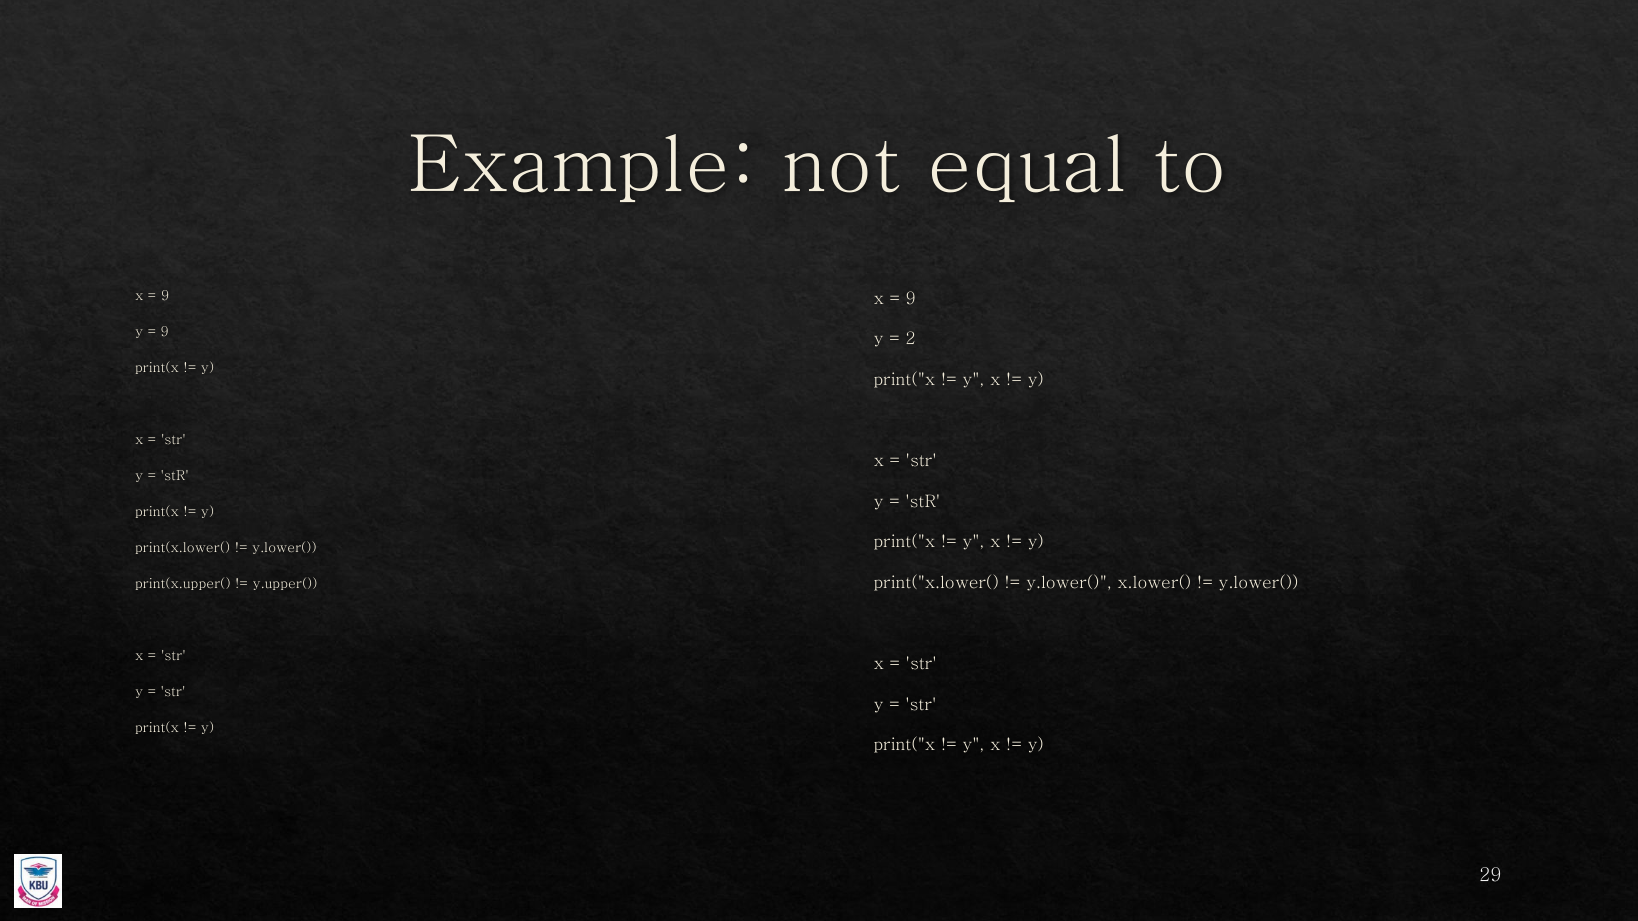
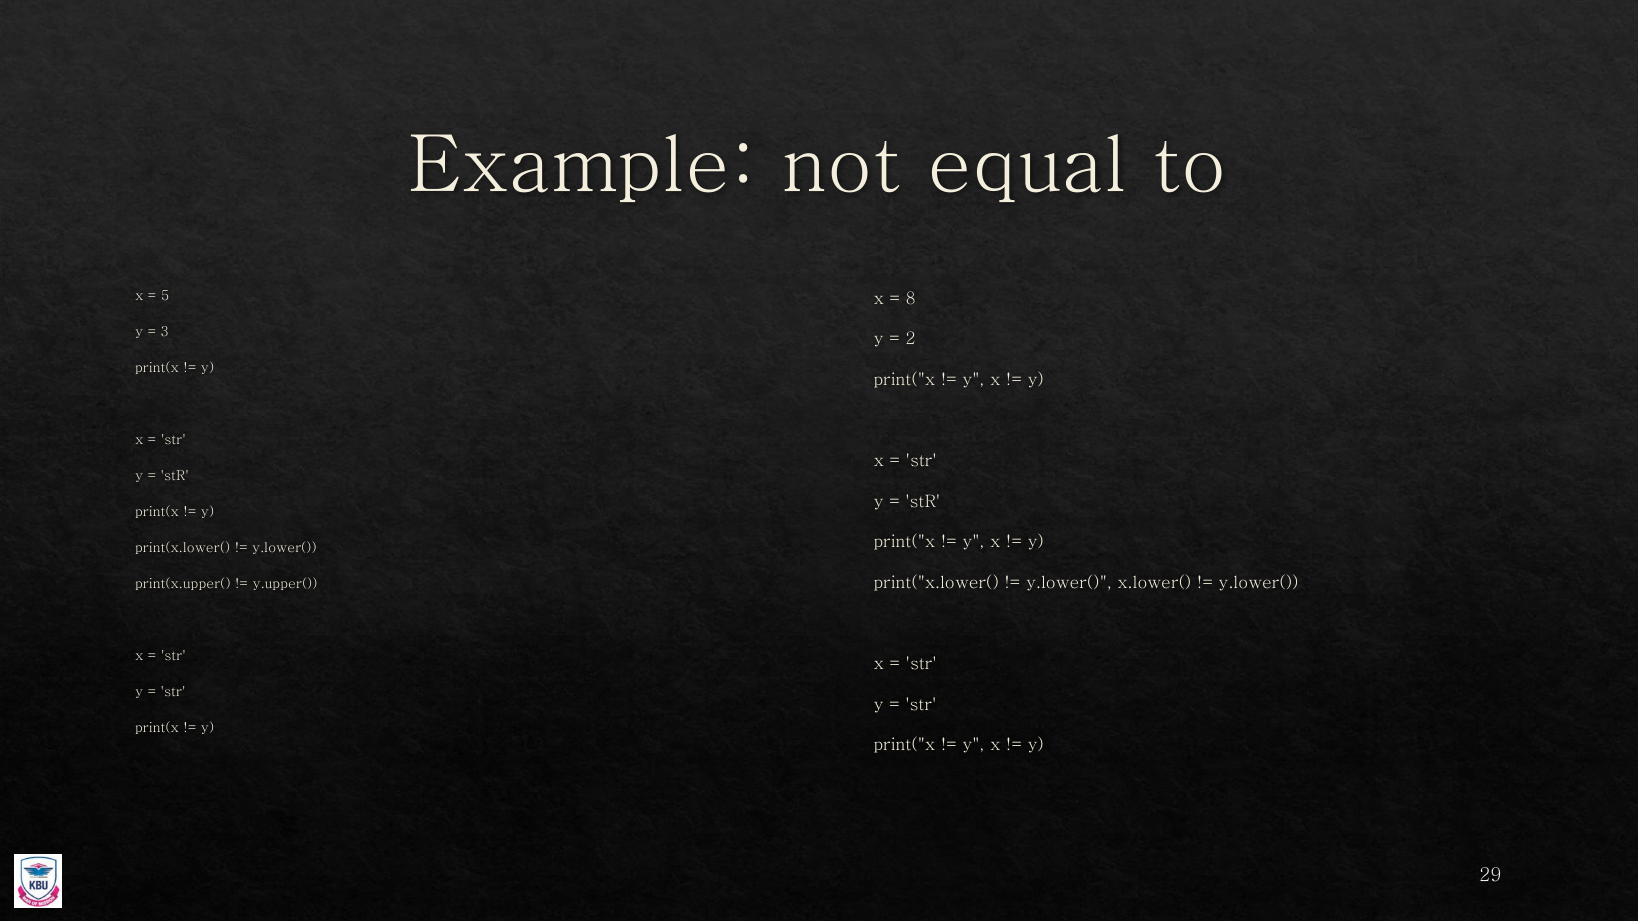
9 at (165, 296): 9 -> 5
9 at (911, 299): 9 -> 8
9 at (165, 332): 9 -> 3
